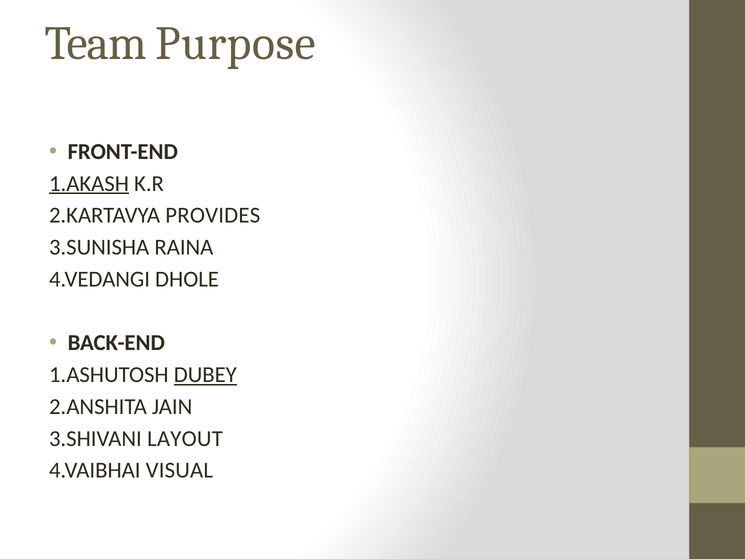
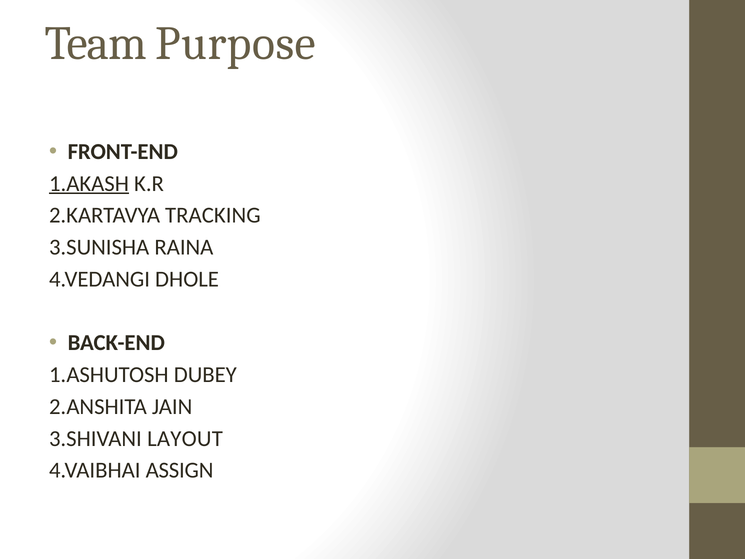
PROVIDES: PROVIDES -> TRACKING
DUBEY underline: present -> none
VISUAL: VISUAL -> ASSIGN
